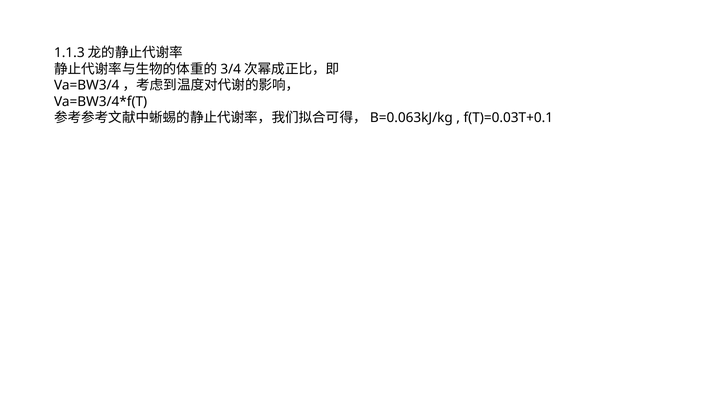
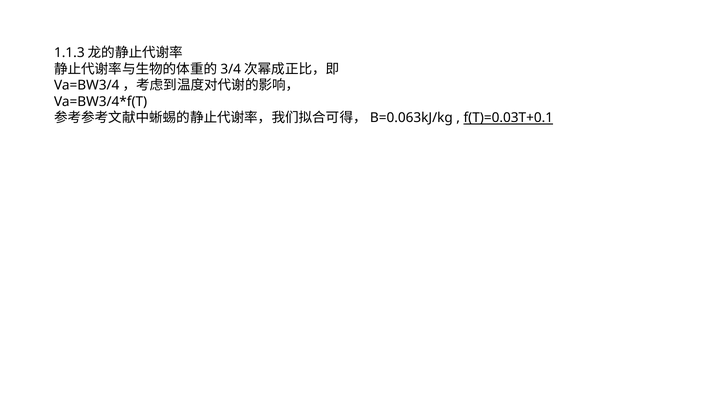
f(T)=0.03T+0.1 underline: none -> present
